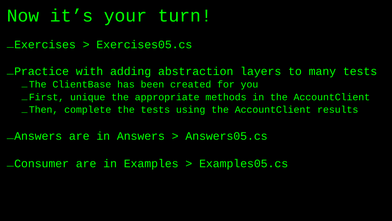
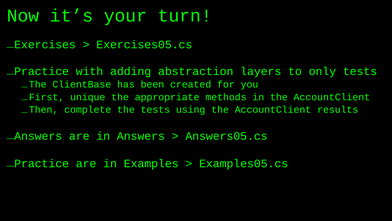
many: many -> only
Consumer at (42, 163): Consumer -> Practice
